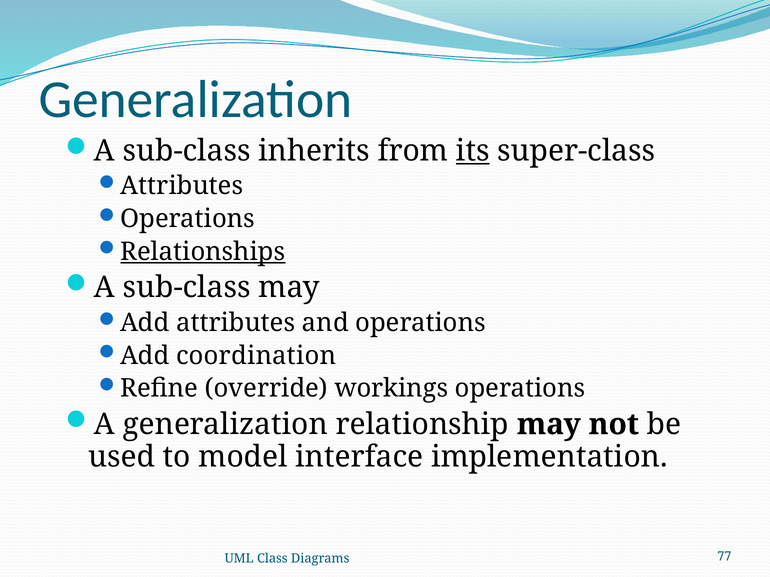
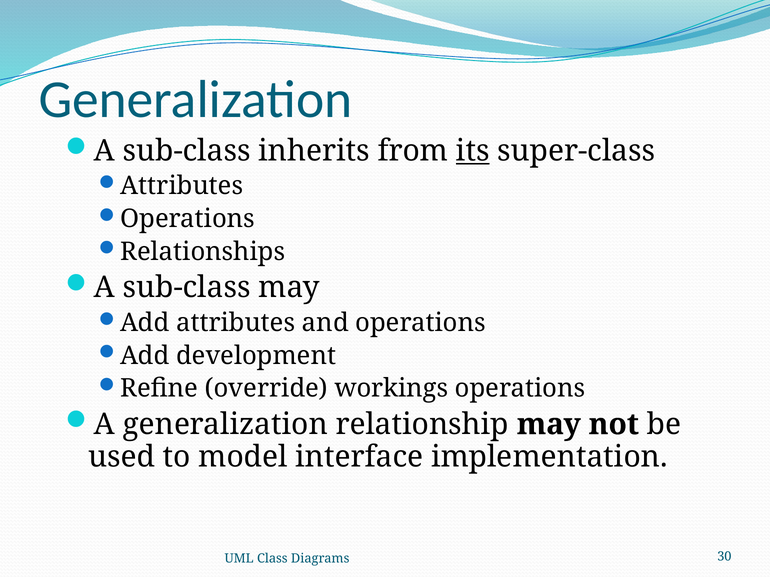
Relationships underline: present -> none
coordination: coordination -> development
77: 77 -> 30
